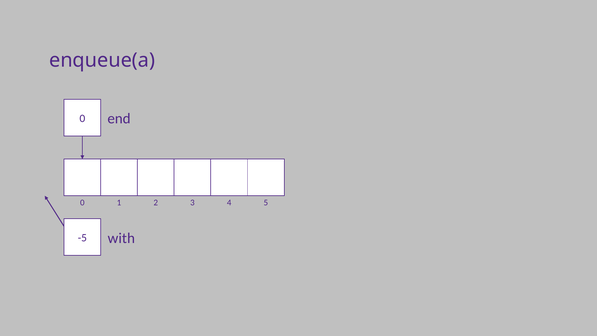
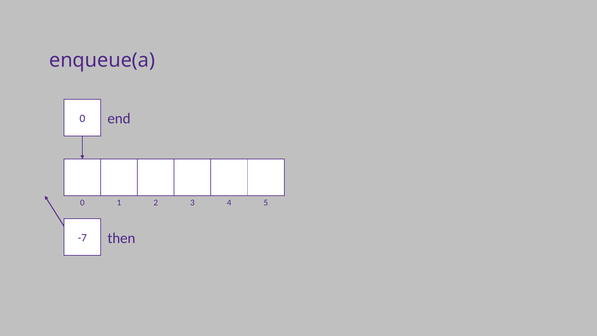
with: with -> then
-5: -5 -> -7
